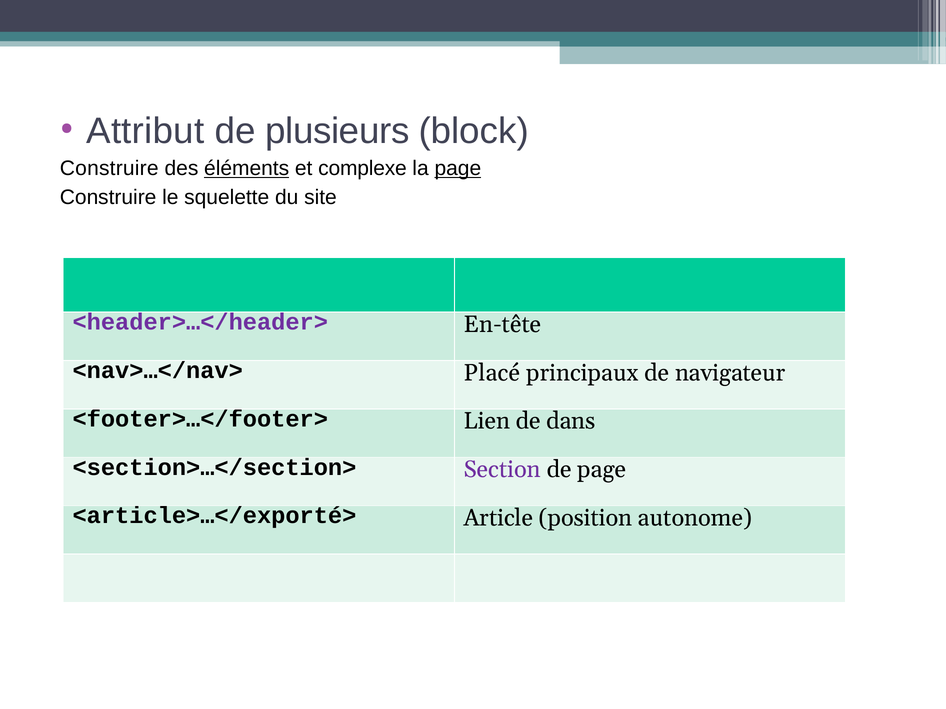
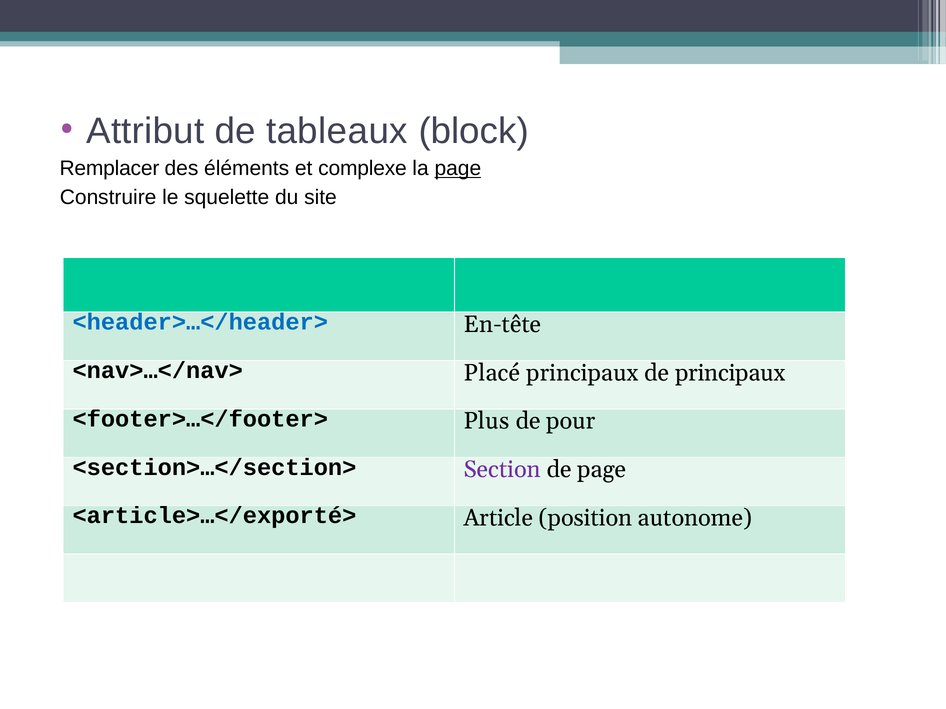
plusieurs: plusieurs -> tableaux
Construire at (109, 169): Construire -> Remplacer
éléments underline: present -> none
<header>…</header> colour: purple -> blue
de navigateur: navigateur -> principaux
Lien: Lien -> Plus
dans: dans -> pour
